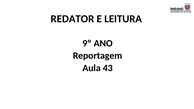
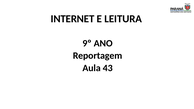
REDATOR: REDATOR -> INTERNET
